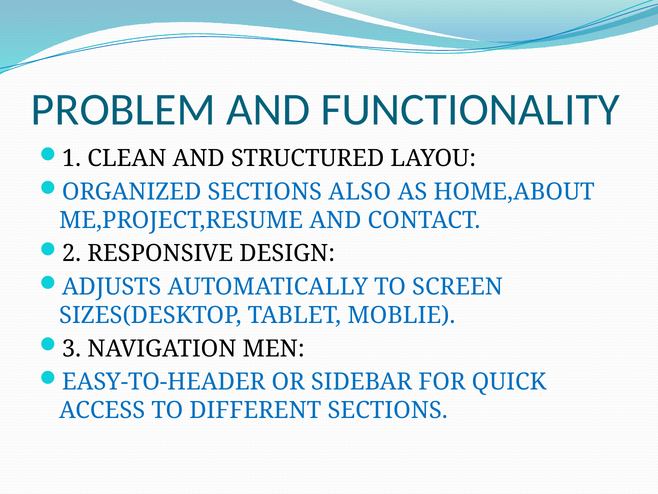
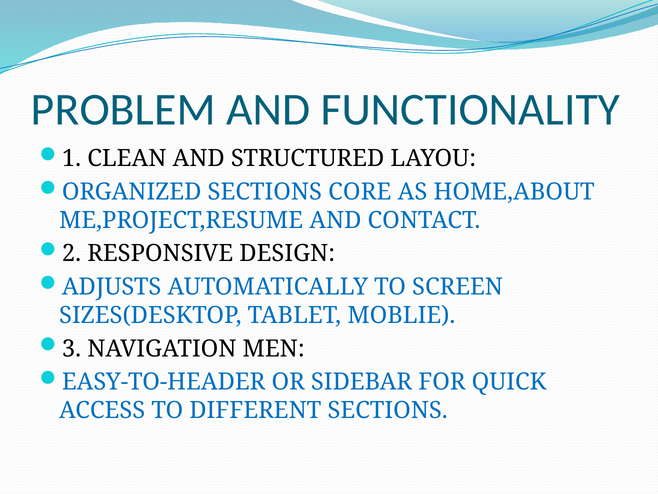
ALSO: ALSO -> CORE
